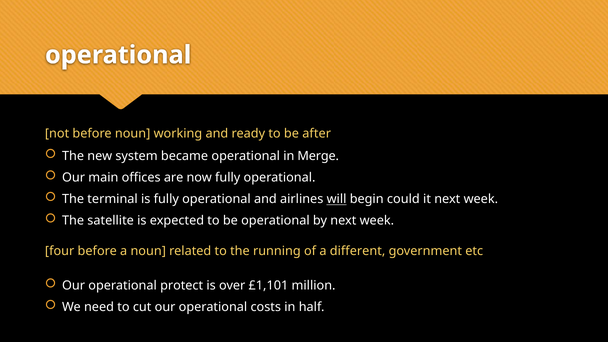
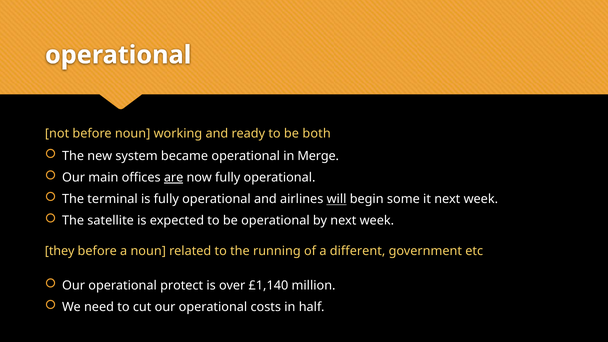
after: after -> both
are underline: none -> present
could: could -> some
four: four -> they
£1,101: £1,101 -> £1,140
